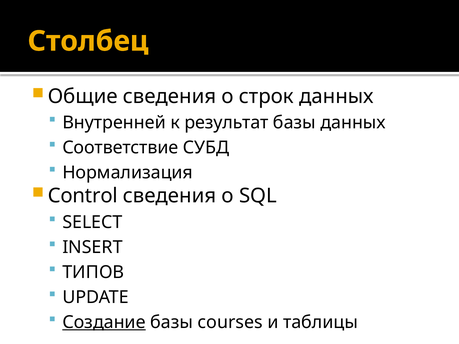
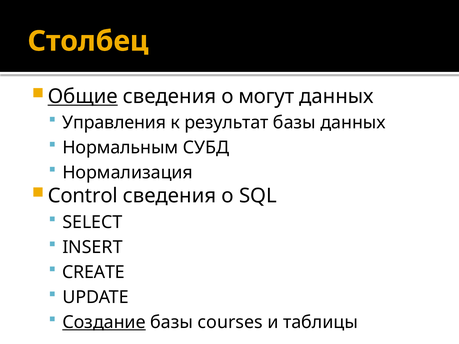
Общие underline: none -> present
строк: строк -> могут
Внутренней: Внутренней -> Управления
Соответствие: Соответствие -> Нормальным
ТИПОВ: ТИПОВ -> CREATE
